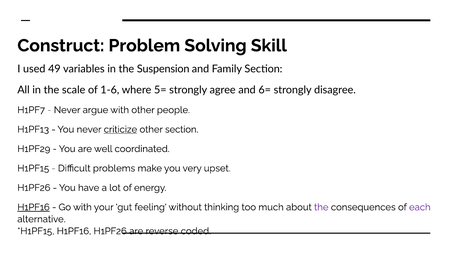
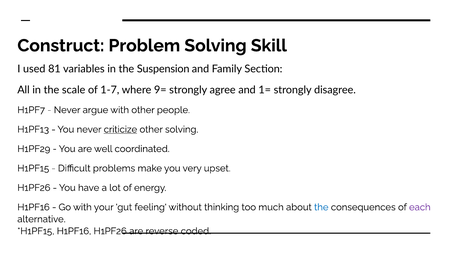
49: 49 -> 81
1-6: 1-6 -> 1-7
5=: 5= -> 9=
6=: 6= -> 1=
other section: section -> solving
H1PF16 at (34, 208) underline: present -> none
the at (321, 208) colour: purple -> blue
